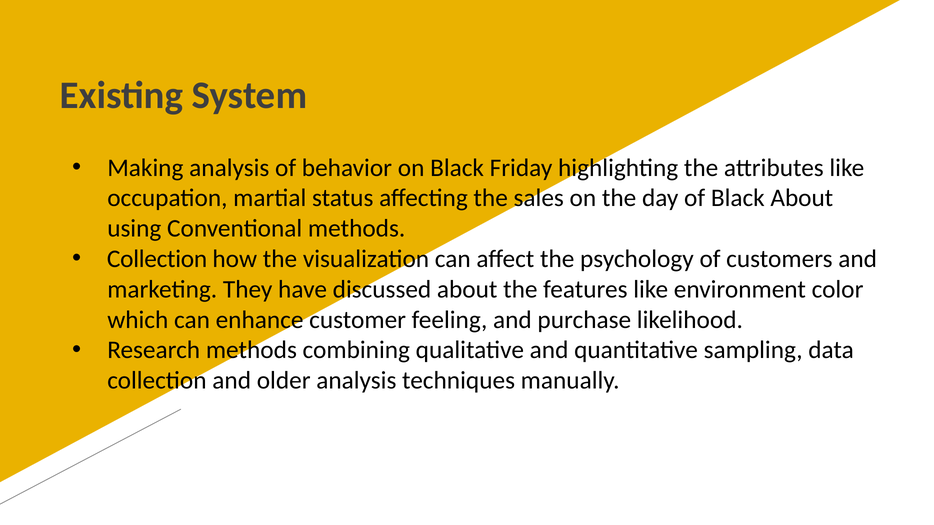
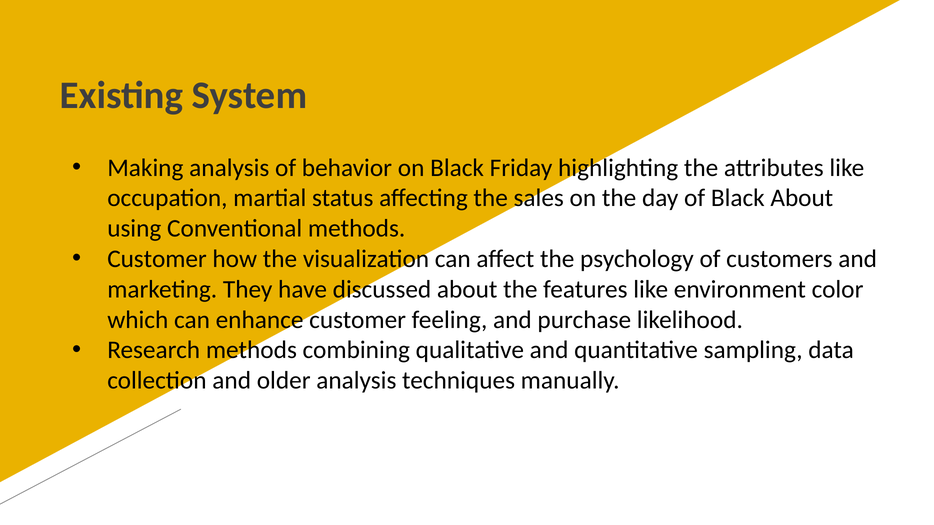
Collection at (157, 259): Collection -> Customer
